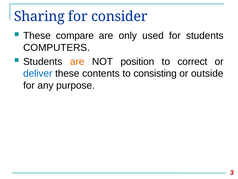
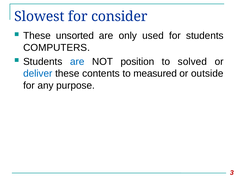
Sharing: Sharing -> Slowest
compare: compare -> unsorted
are at (77, 61) colour: orange -> blue
correct: correct -> solved
consisting: consisting -> measured
